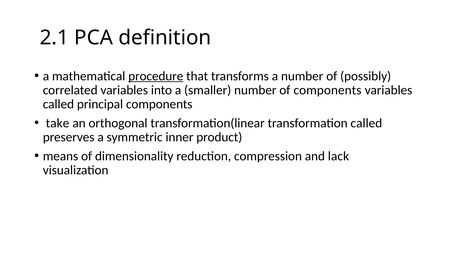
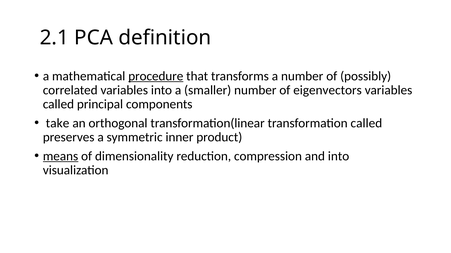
of components: components -> eigenvectors
means underline: none -> present
and lack: lack -> into
